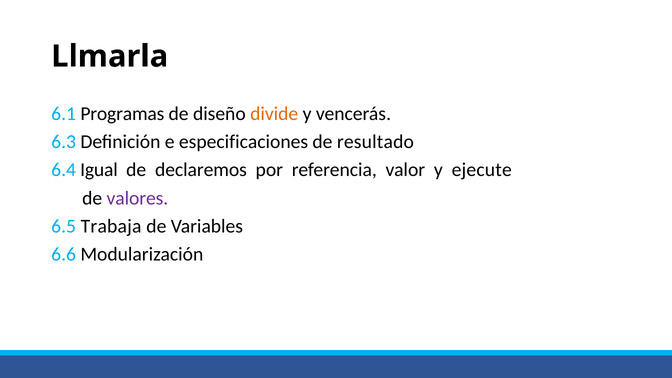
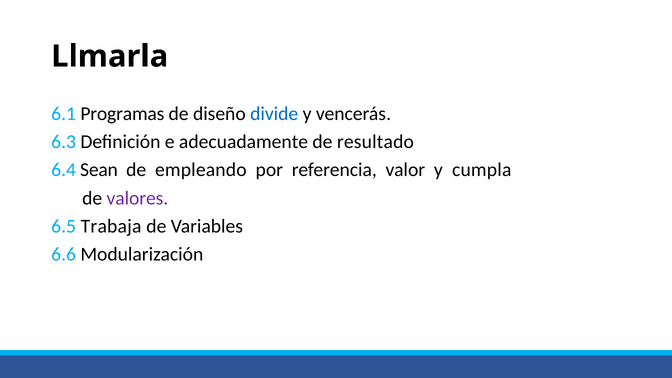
divide colour: orange -> blue
especificaciones: especificaciones -> adecuadamente
Igual: Igual -> Sean
declaremos: declaremos -> empleando
ejecute: ejecute -> cumpla
